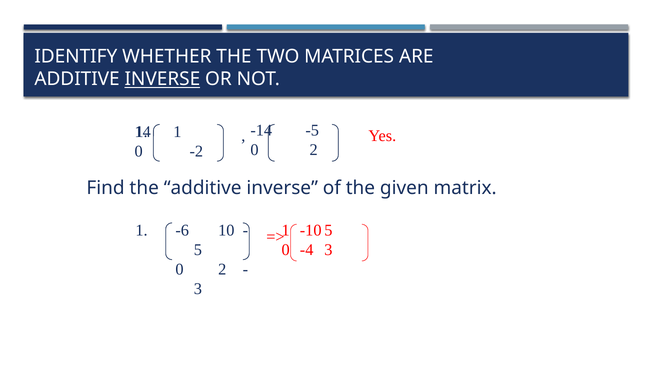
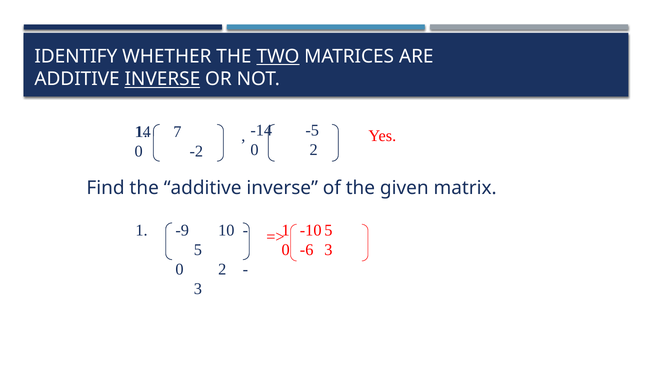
TWO underline: none -> present
1 at (177, 132): 1 -> 7
-6: -6 -> -9
-4: -4 -> -6
